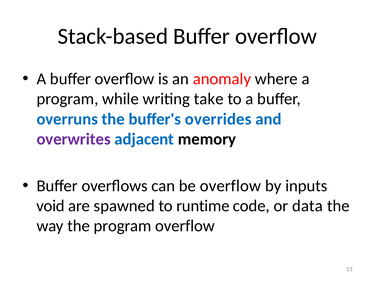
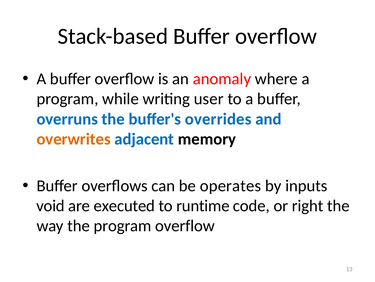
take: take -> user
overwrites colour: purple -> orange
be overflow: overflow -> operates
spawned: spawned -> executed
data: data -> right
